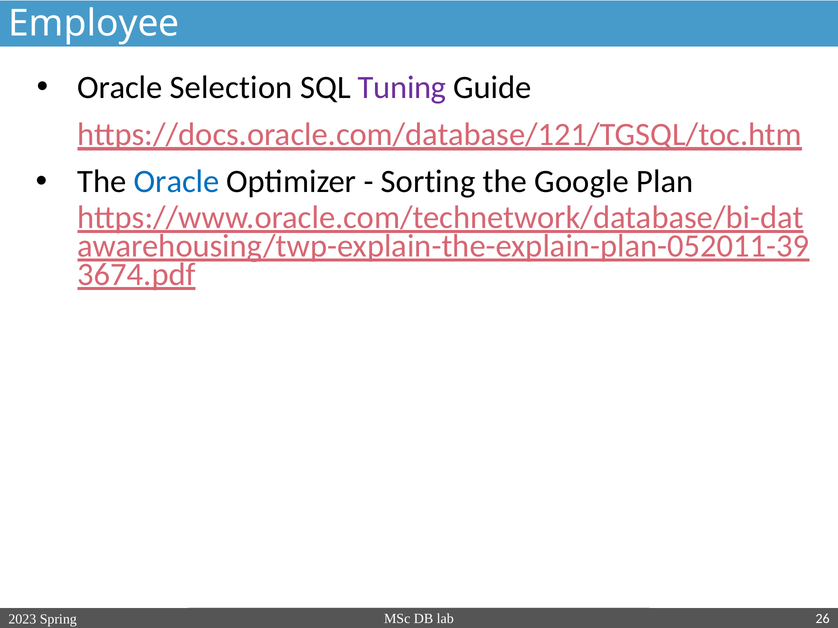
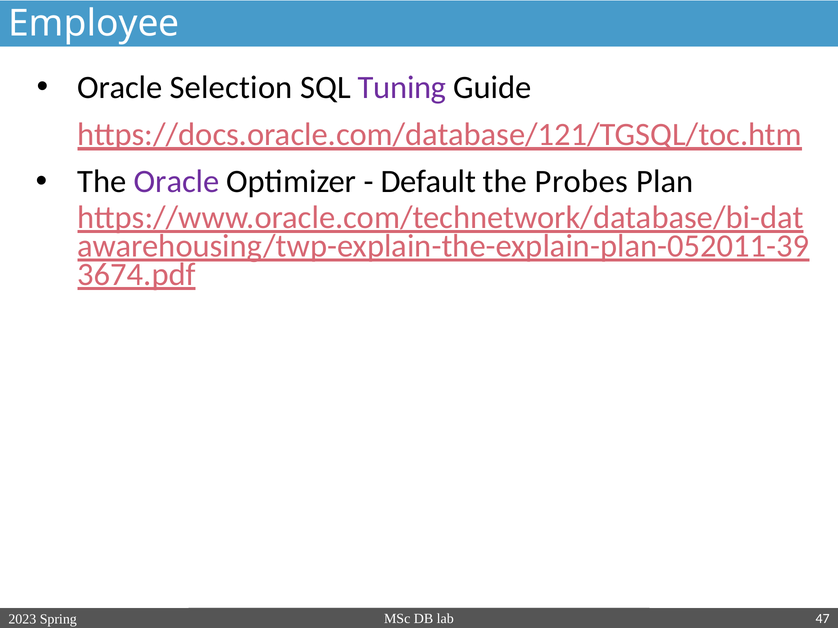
Oracle at (177, 182) colour: blue -> purple
Sorting: Sorting -> Default
Google: Google -> Probes
26: 26 -> 47
